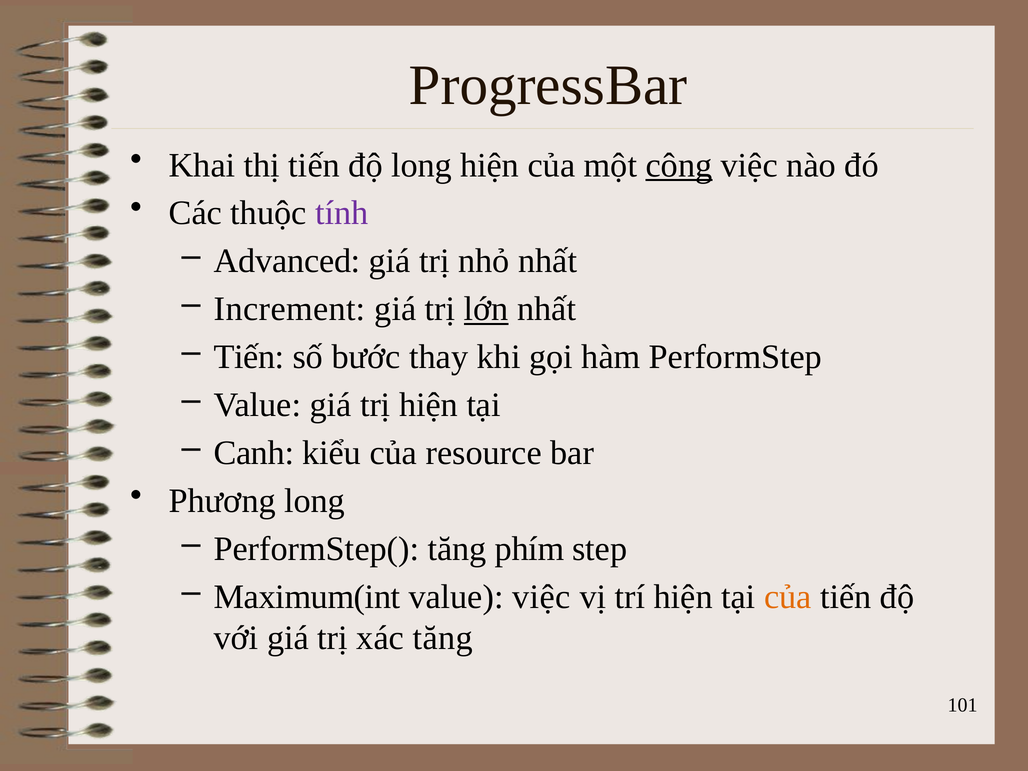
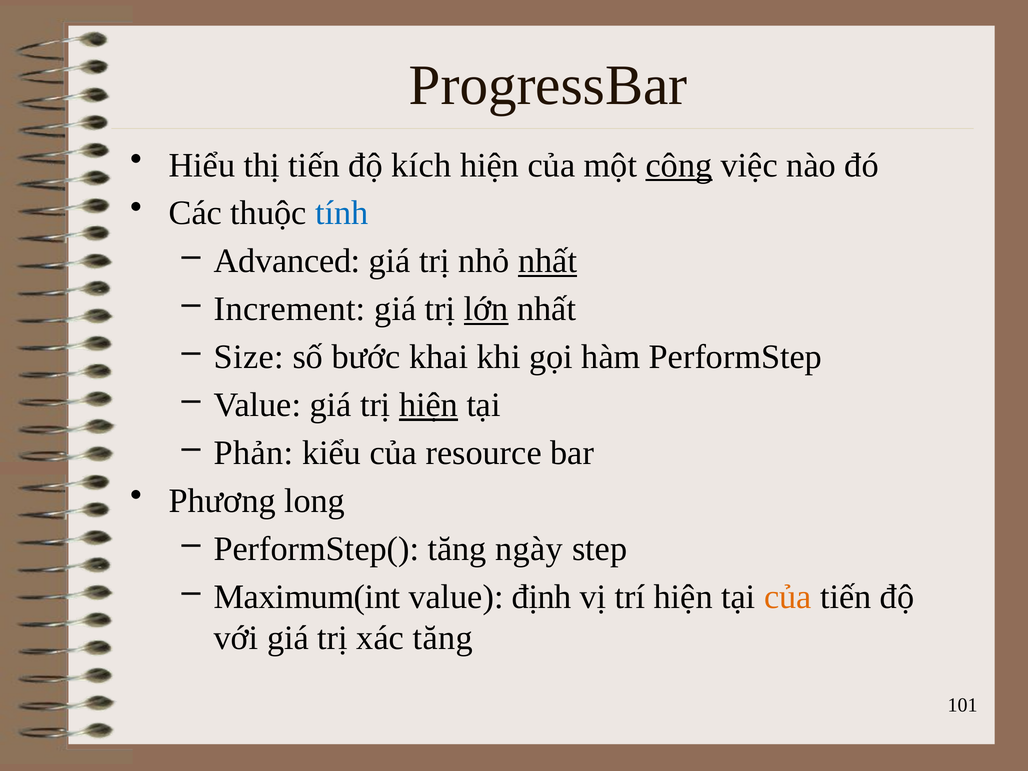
Khai: Khai -> Hiểu
độ long: long -> kích
tính colour: purple -> blue
nhất at (548, 261) underline: none -> present
Tiến at (249, 357): Tiến -> Size
thay: thay -> khai
hiện at (429, 405) underline: none -> present
Canh: Canh -> Phản
phím: phím -> ngày
value việc: việc -> định
